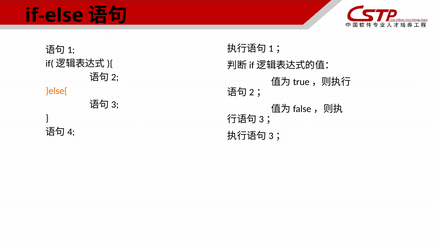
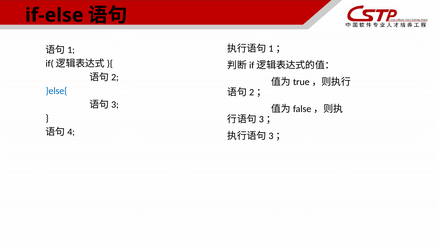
}else{ colour: orange -> blue
